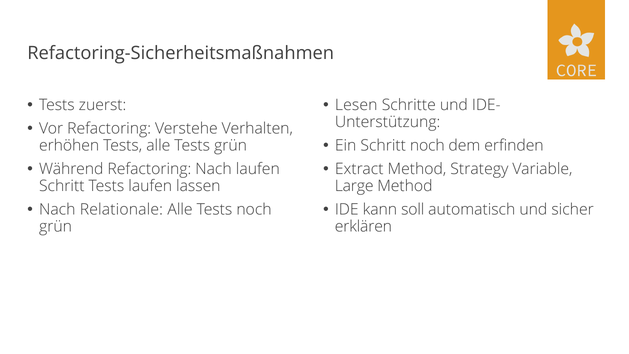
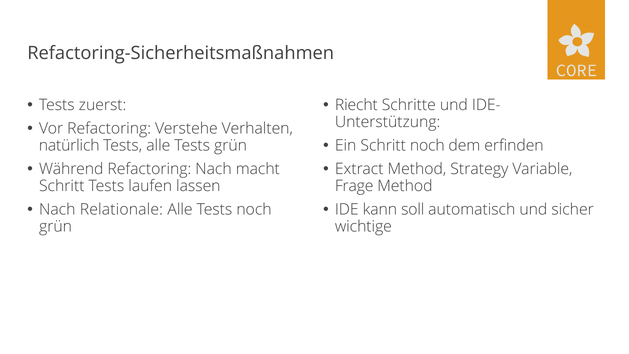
Lesen: Lesen -> Riecht
erhöhen: erhöhen -> natürlich
Nach laufen: laufen -> macht
Large: Large -> Frage
erklären: erklären -> wichtige
